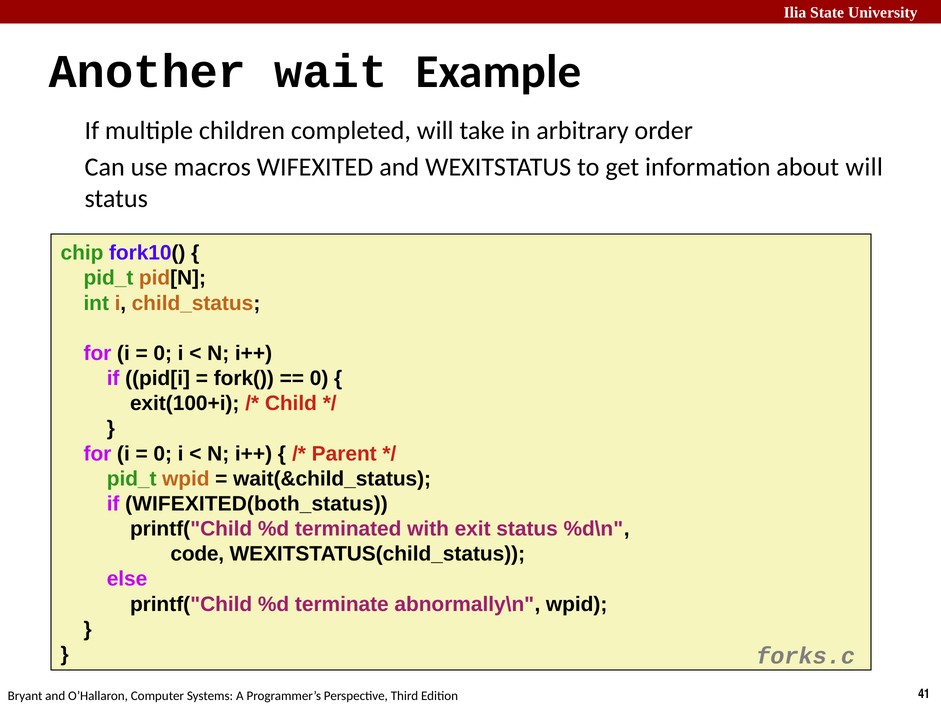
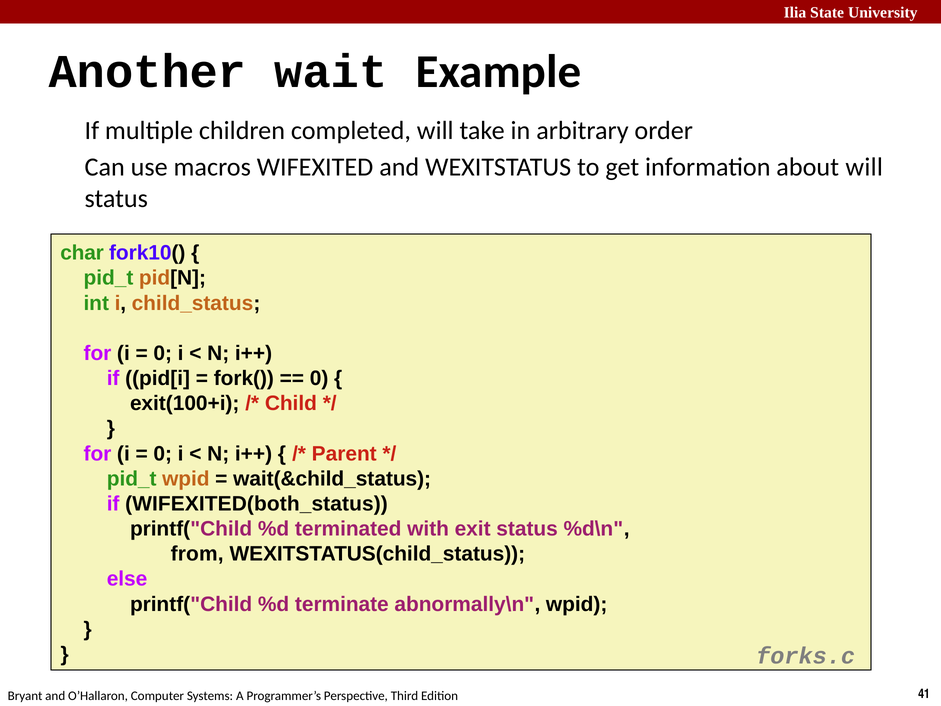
chip: chip -> char
code: code -> from
